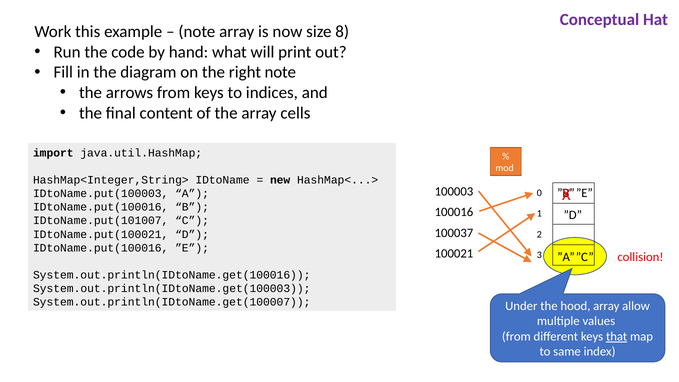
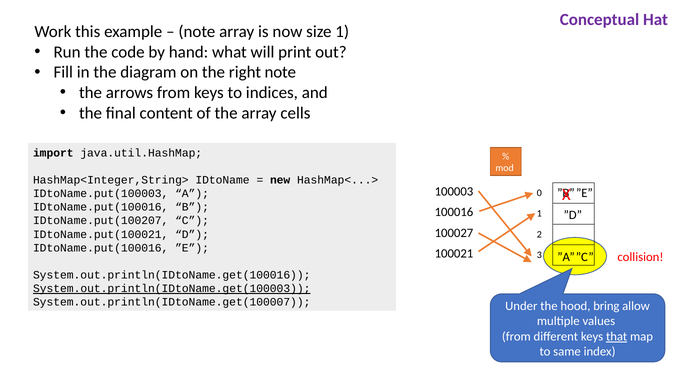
size 8: 8 -> 1
IDtoName.put(101007: IDtoName.put(101007 -> IDtoName.put(100207
100037: 100037 -> 100027
System.out.println(IDtoName.get(100003 underline: none -> present
hood array: array -> bring
